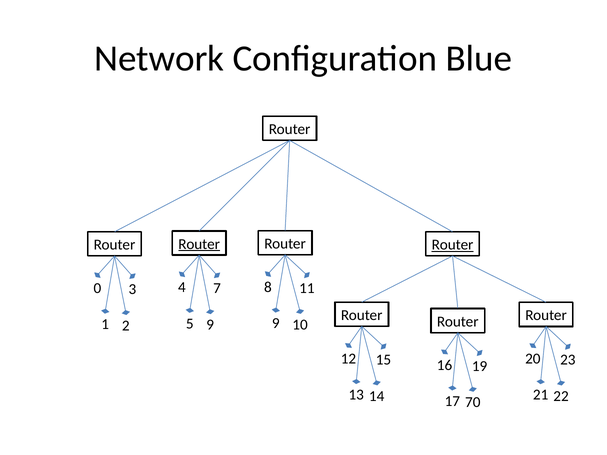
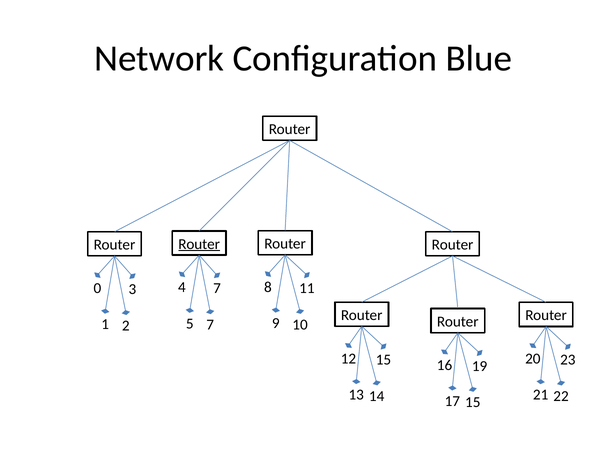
Router at (453, 245) underline: present -> none
5 9: 9 -> 7
17 70: 70 -> 15
